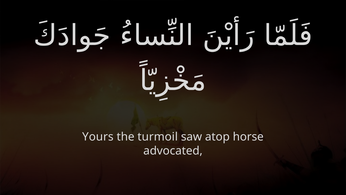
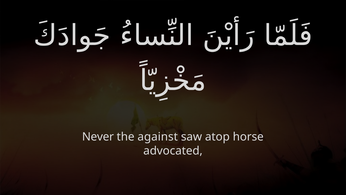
Yours: Yours -> Never
turmoil: turmoil -> against
